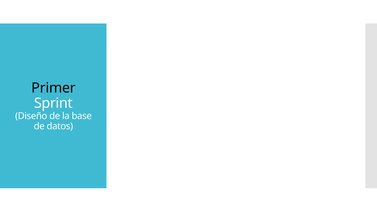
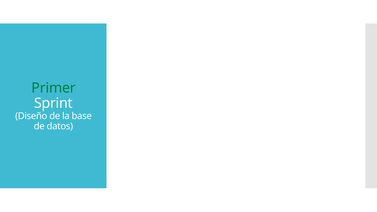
Primer colour: black -> green
